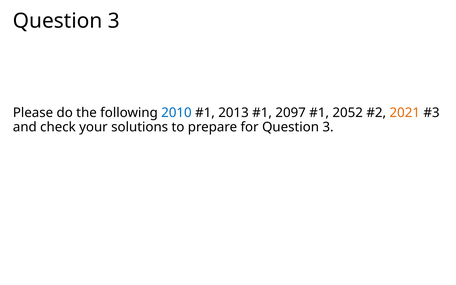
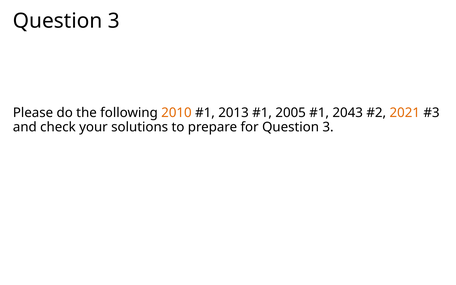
2010 colour: blue -> orange
2097: 2097 -> 2005
2052: 2052 -> 2043
